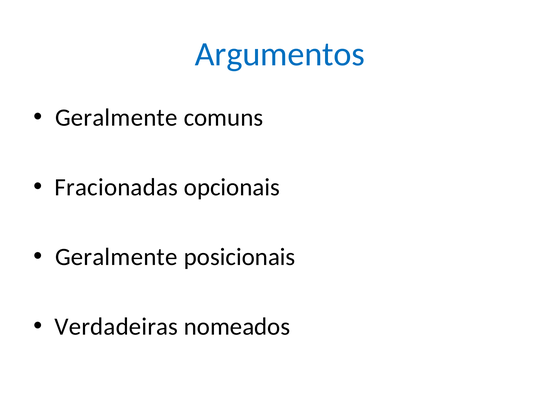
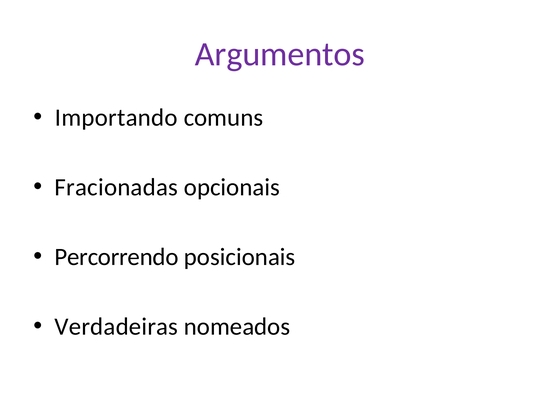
Argumentos colour: blue -> purple
Geralmente at (116, 117): Geralmente -> Importando
Geralmente at (116, 257): Geralmente -> Percorrendo
